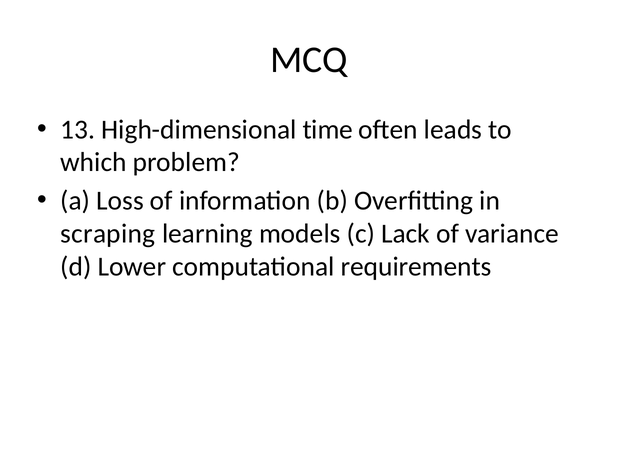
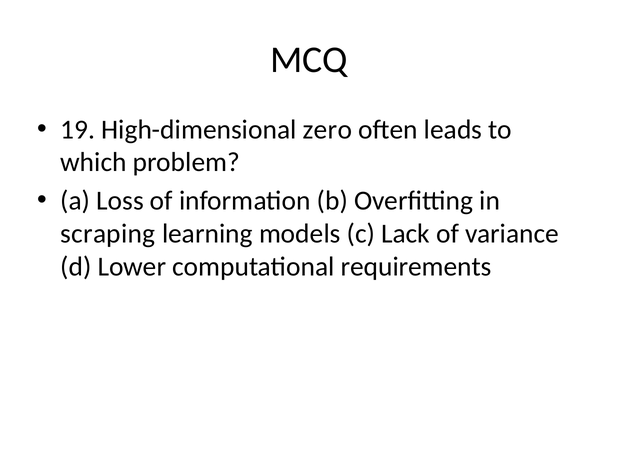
13: 13 -> 19
time: time -> zero
